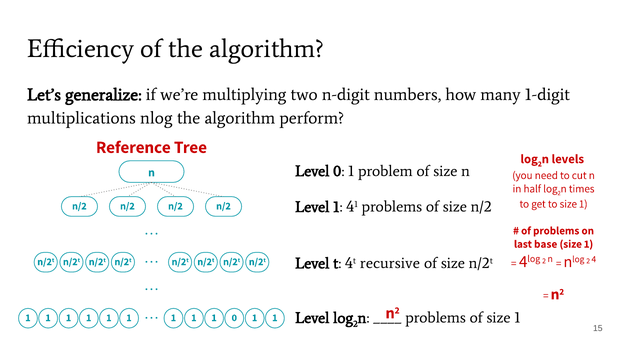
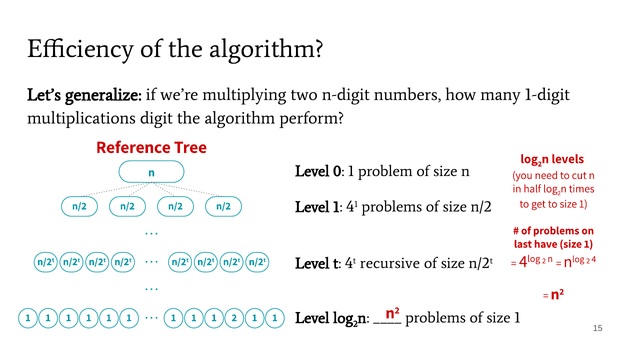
multiplications nlog: nlog -> digit
base: base -> have
1 0: 0 -> 2
